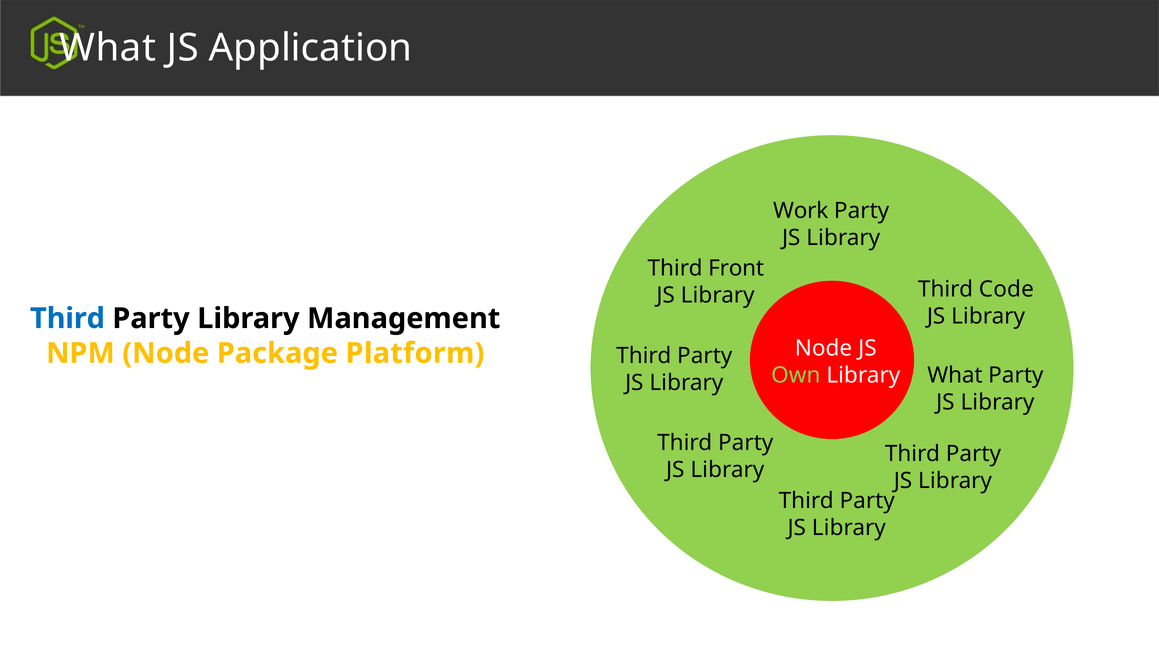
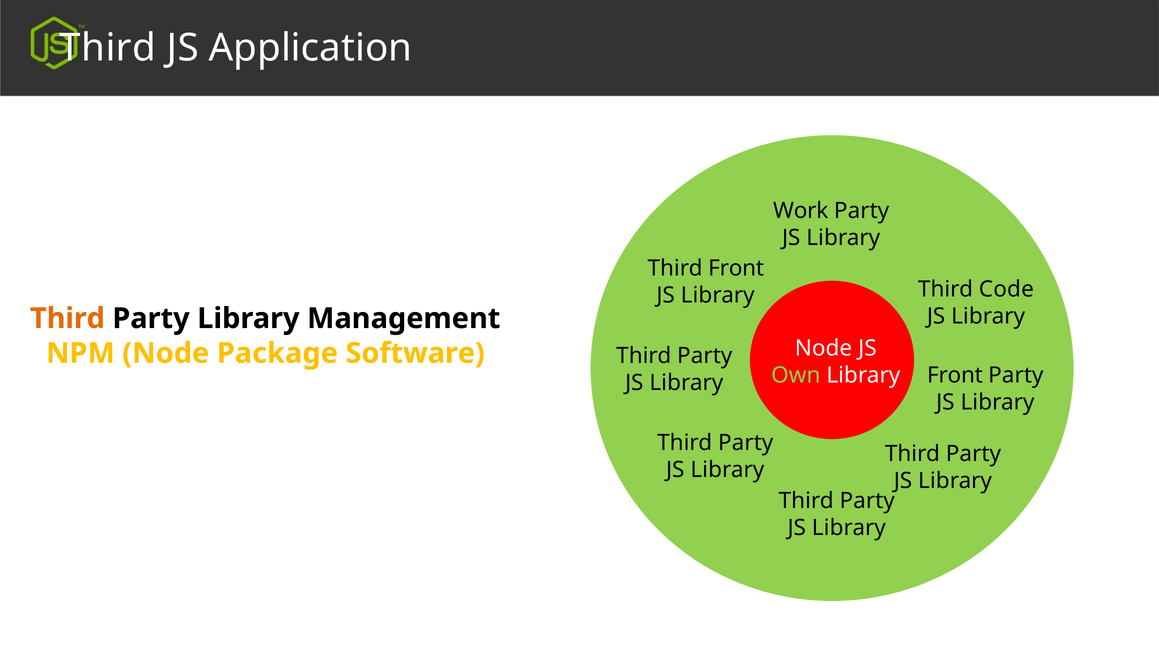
What at (108, 48): What -> Third
Third at (67, 318) colour: blue -> orange
Platform: Platform -> Software
Library What: What -> Front
